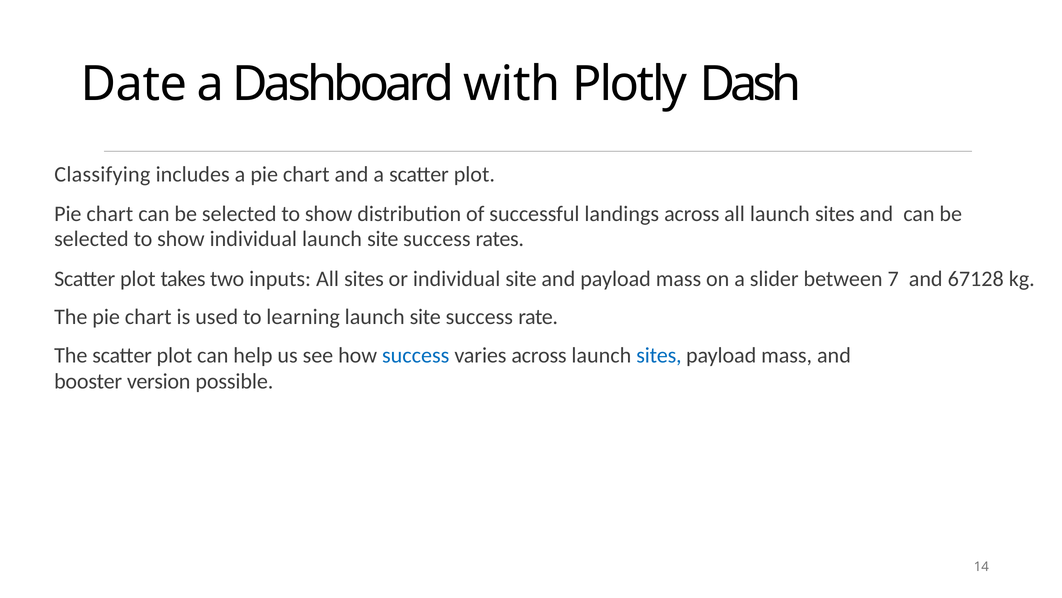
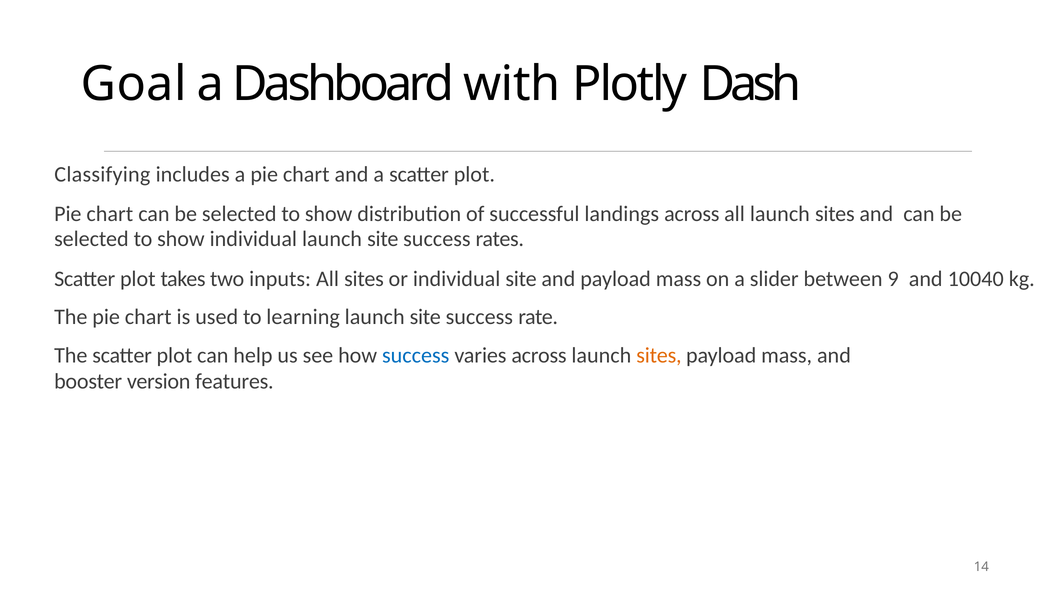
Date: Date -> Goal
7: 7 -> 9
67128: 67128 -> 10040
sites at (659, 355) colour: blue -> orange
possible: possible -> features
